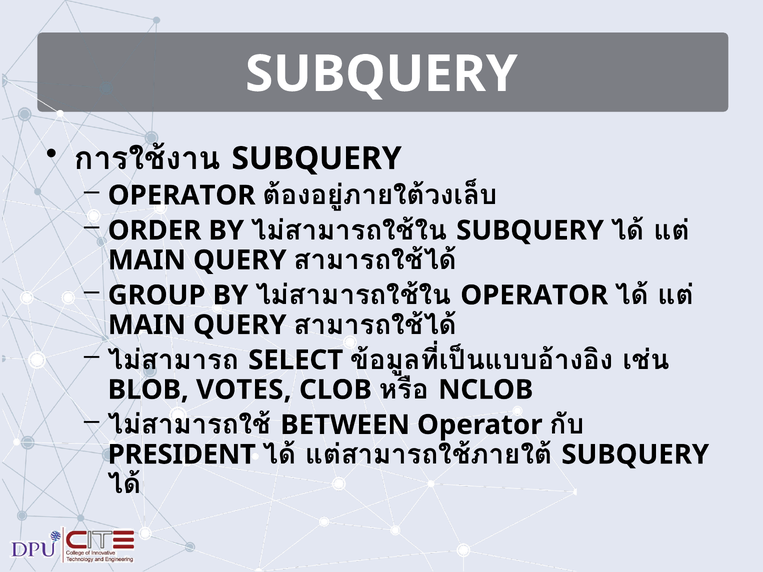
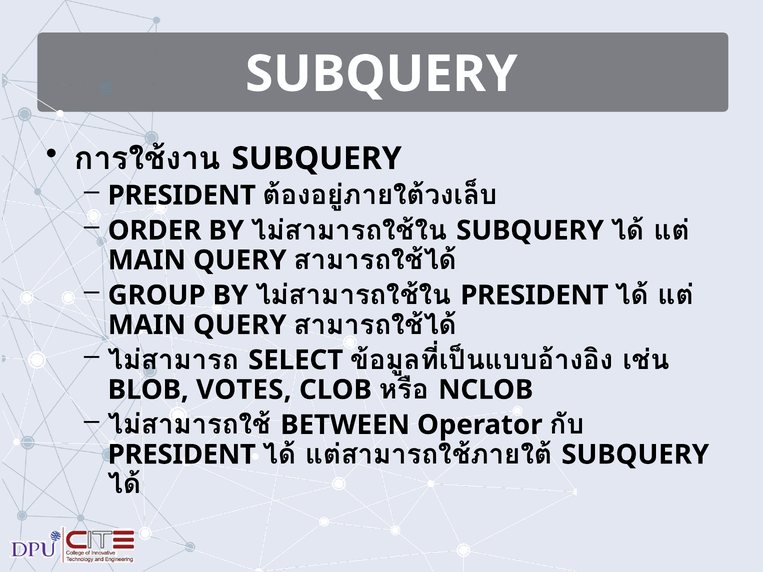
OPERATOR at (182, 195): OPERATOR -> PRESIDENT
OPERATOR at (534, 295): OPERATOR -> PRESIDENT
